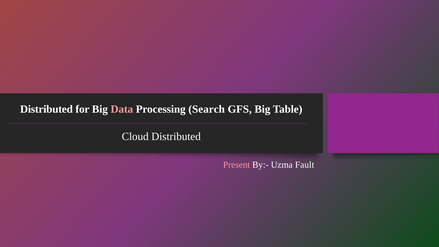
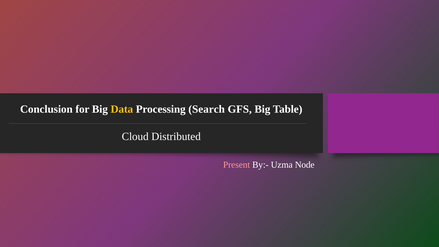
Distributed at (46, 109): Distributed -> Conclusion
Data colour: pink -> yellow
Fault: Fault -> Node
